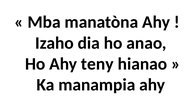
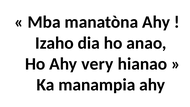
teny: teny -> very
